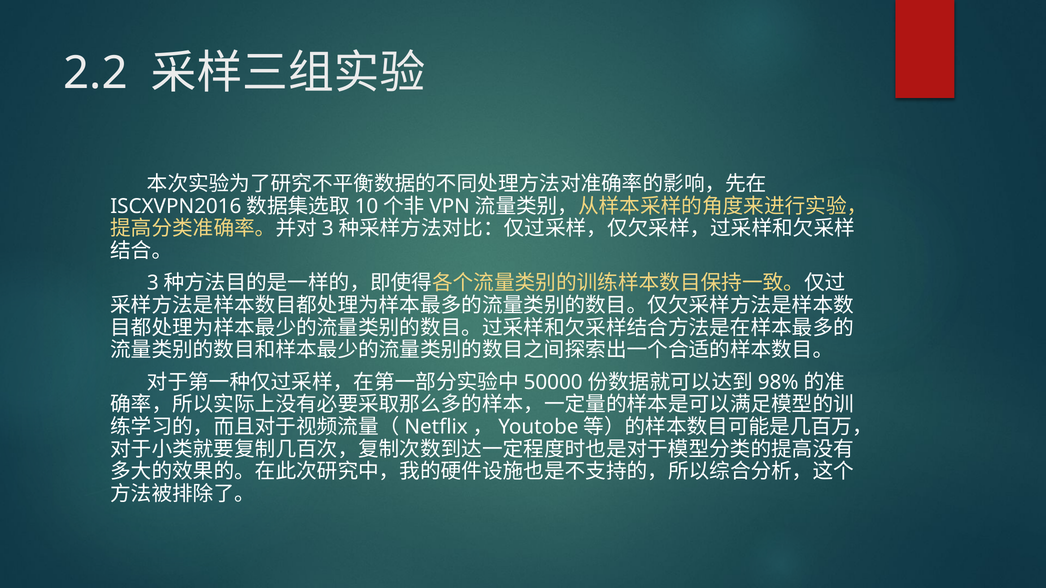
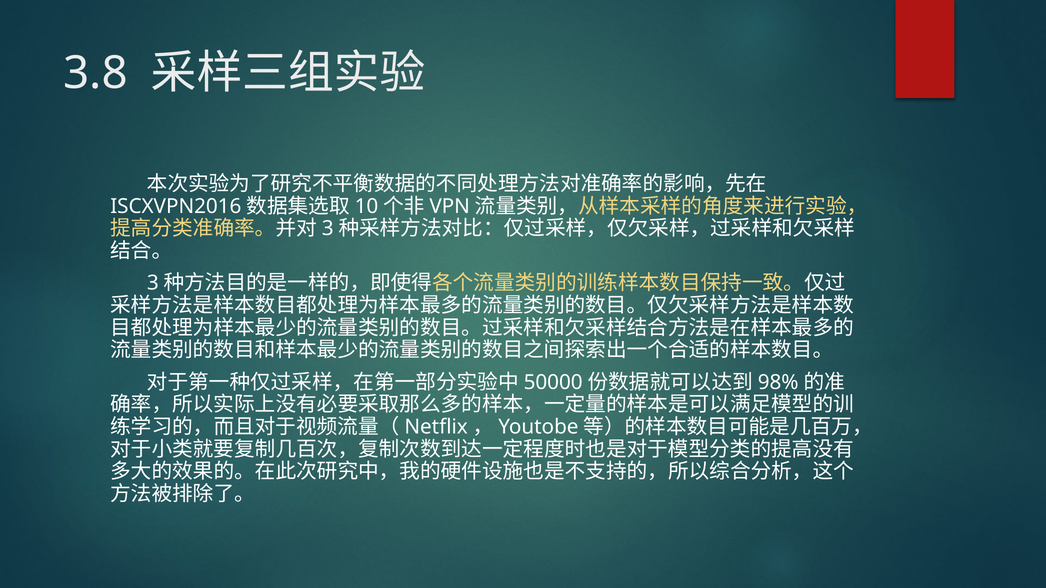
2.2: 2.2 -> 3.8
